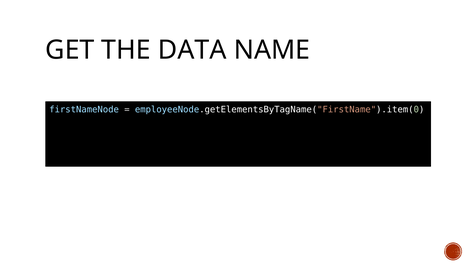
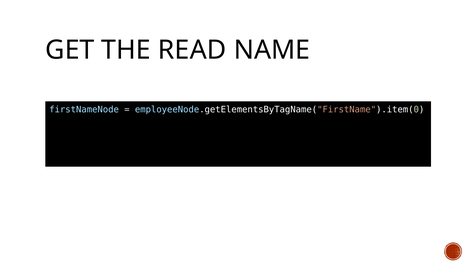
DATA: DATA -> READ
